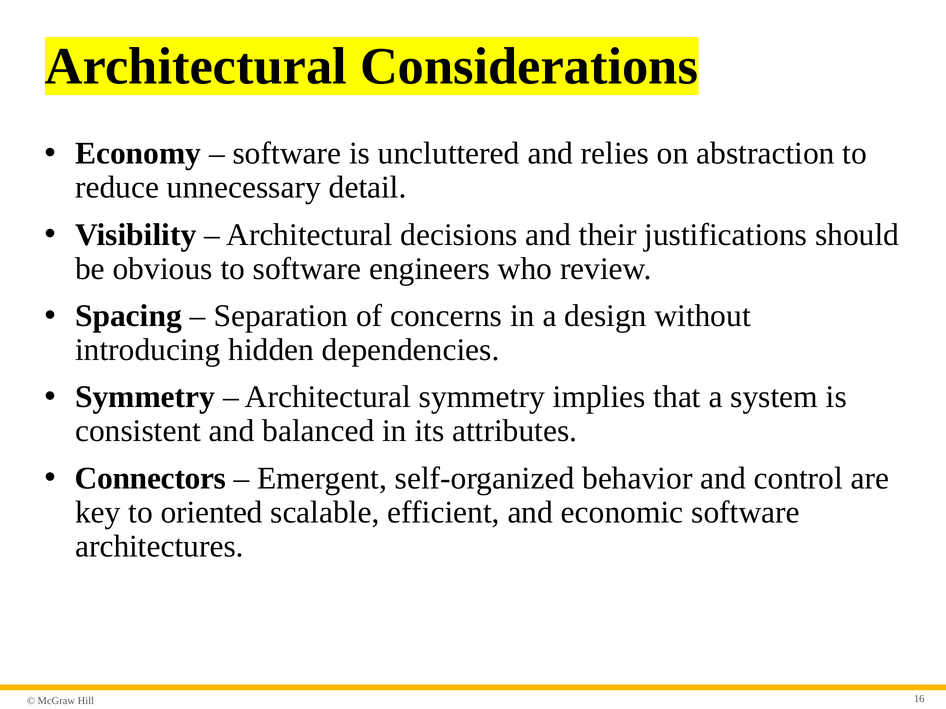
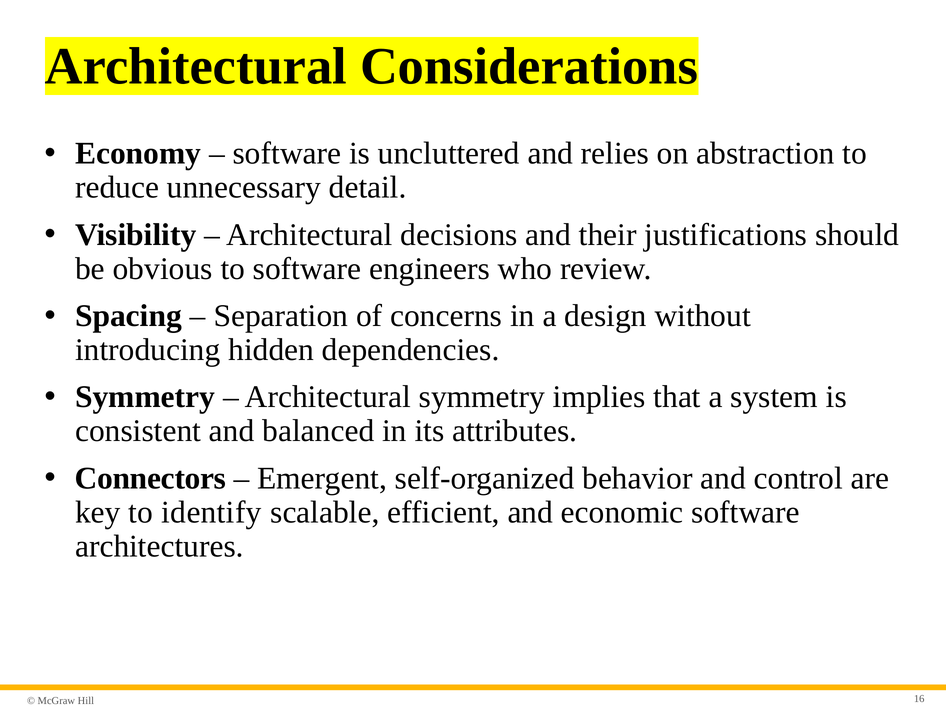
oriented: oriented -> identify
